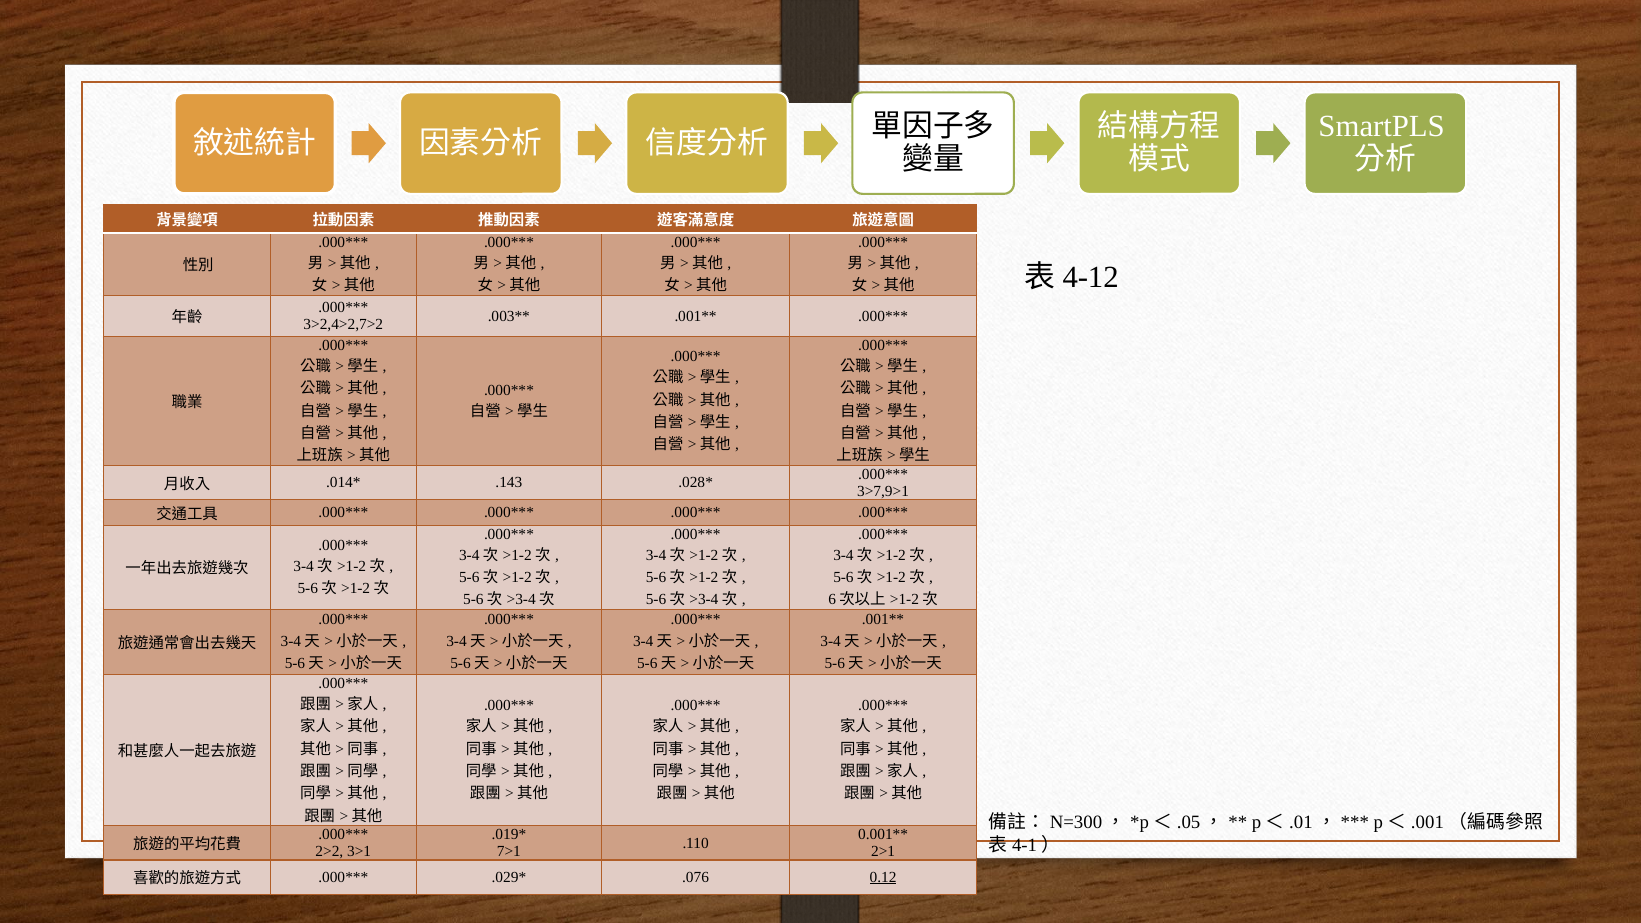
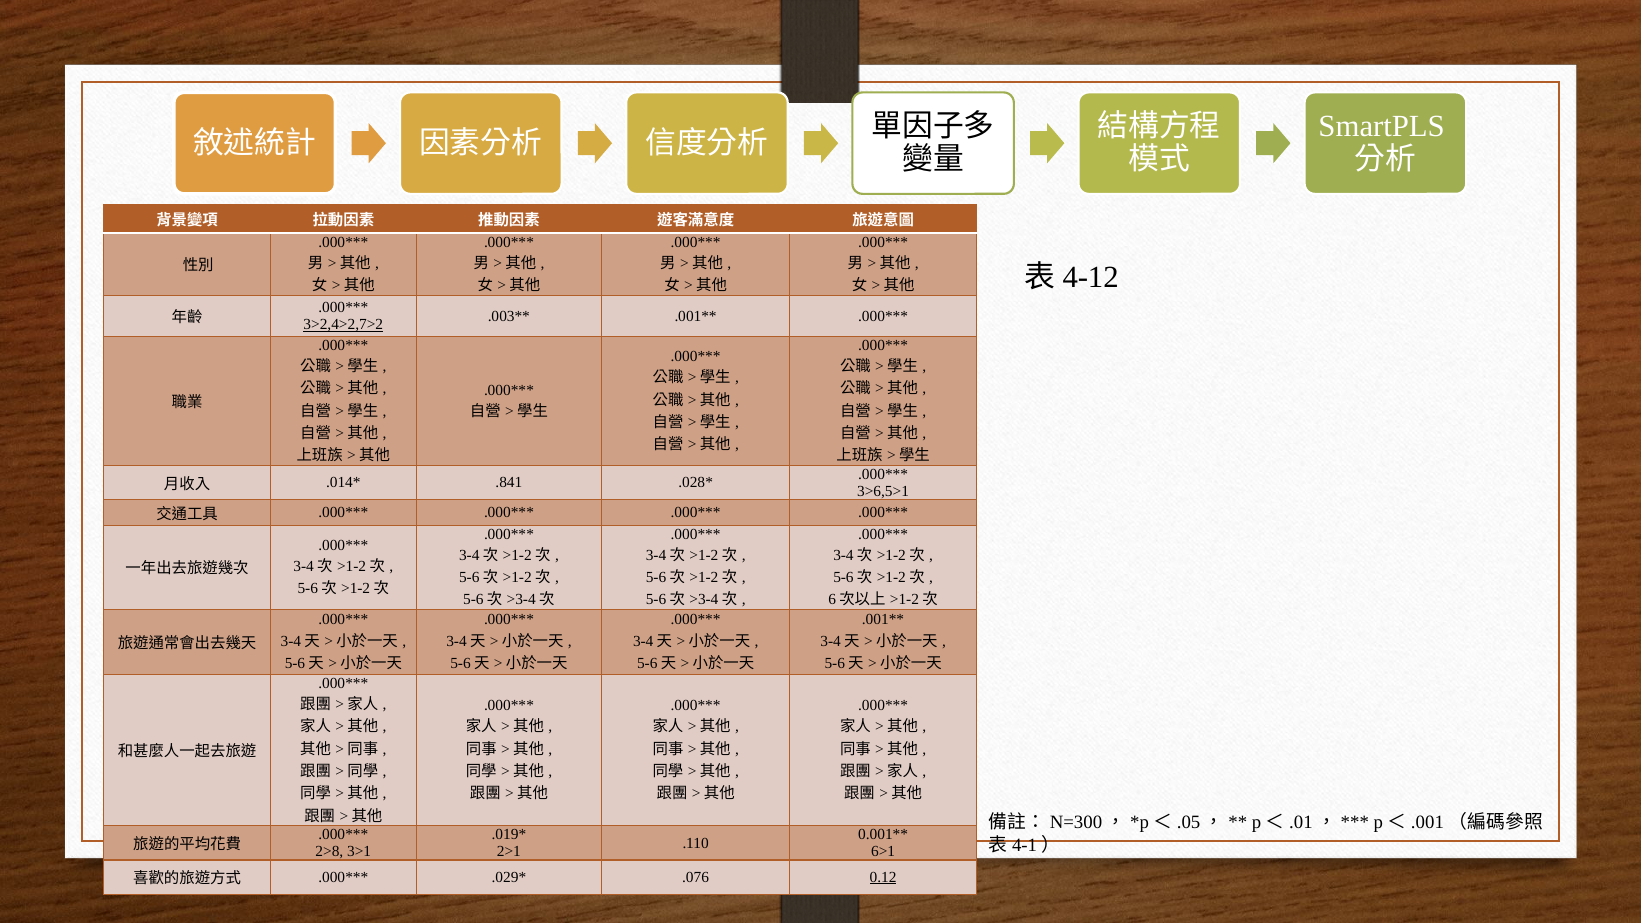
3>2,4>2,7>2 underline: none -> present
.143: .143 -> .841
3>7,9>1: 3>7,9>1 -> 3>6,5>1
2>2: 2>2 -> 2>8
7>1: 7>1 -> 2>1
2>1: 2>1 -> 6>1
